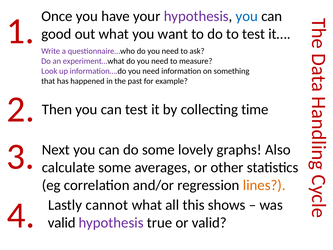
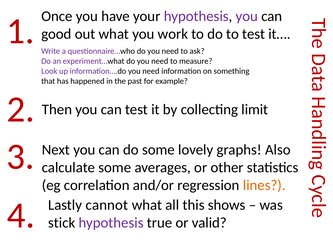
you at (247, 16) colour: blue -> purple
want: want -> work
time: time -> limit
valid at (62, 223): valid -> stick
